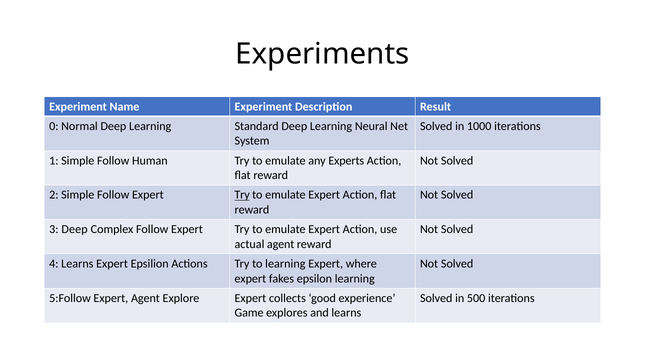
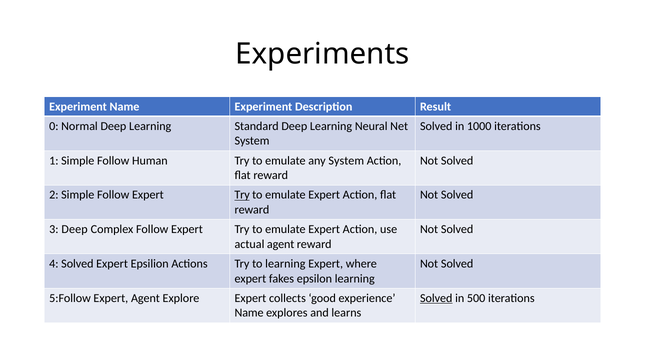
any Experts: Experts -> System
4 Learns: Learns -> Solved
Solved at (436, 298) underline: none -> present
Game at (249, 313): Game -> Name
